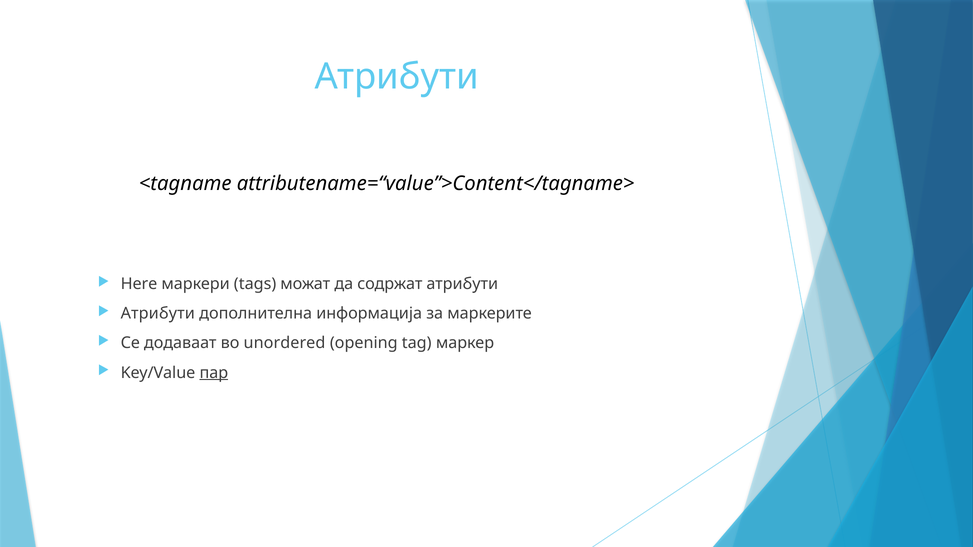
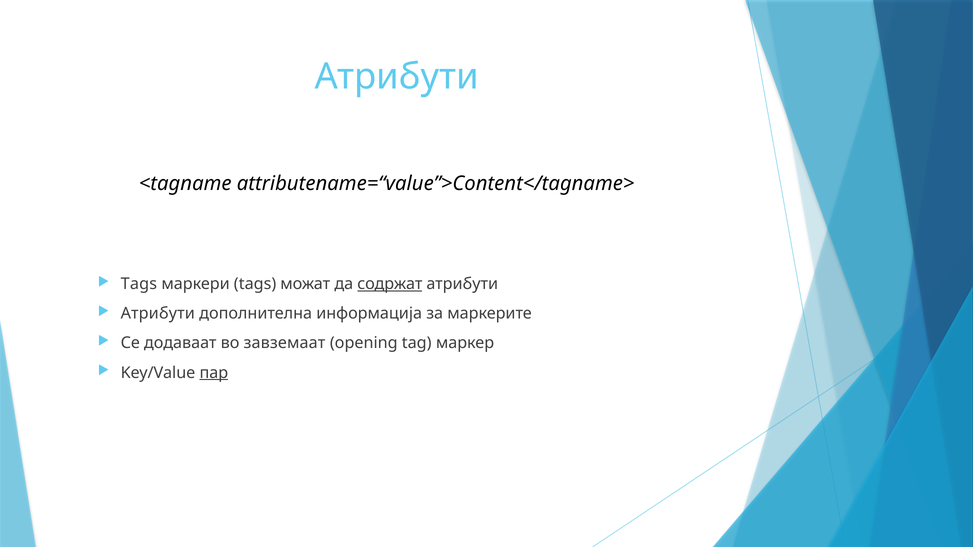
Here at (139, 284): Here -> Tags
содржат underline: none -> present
unordered: unordered -> завземаат
